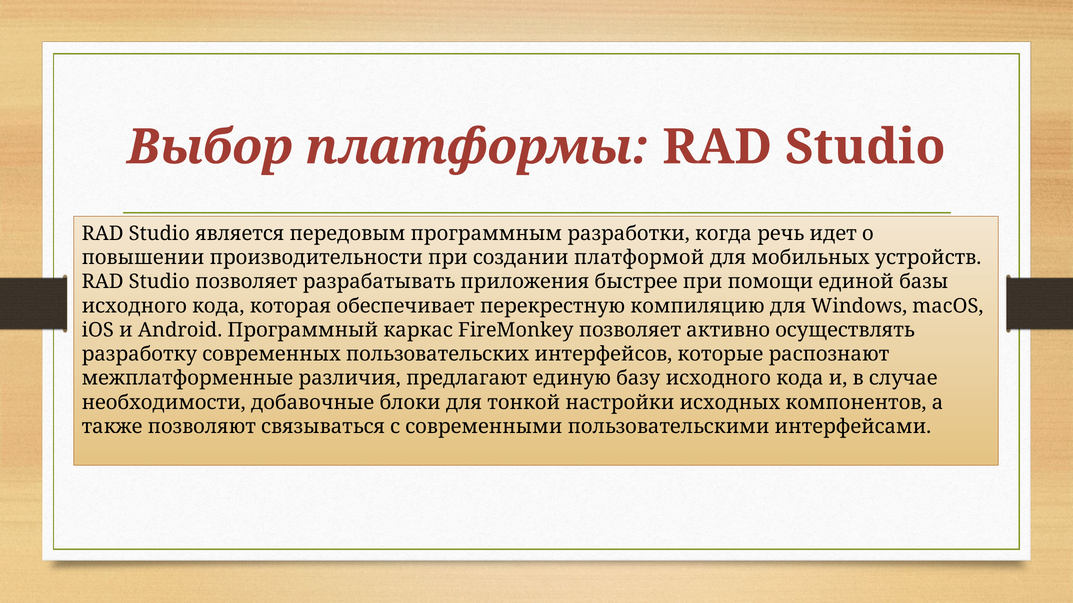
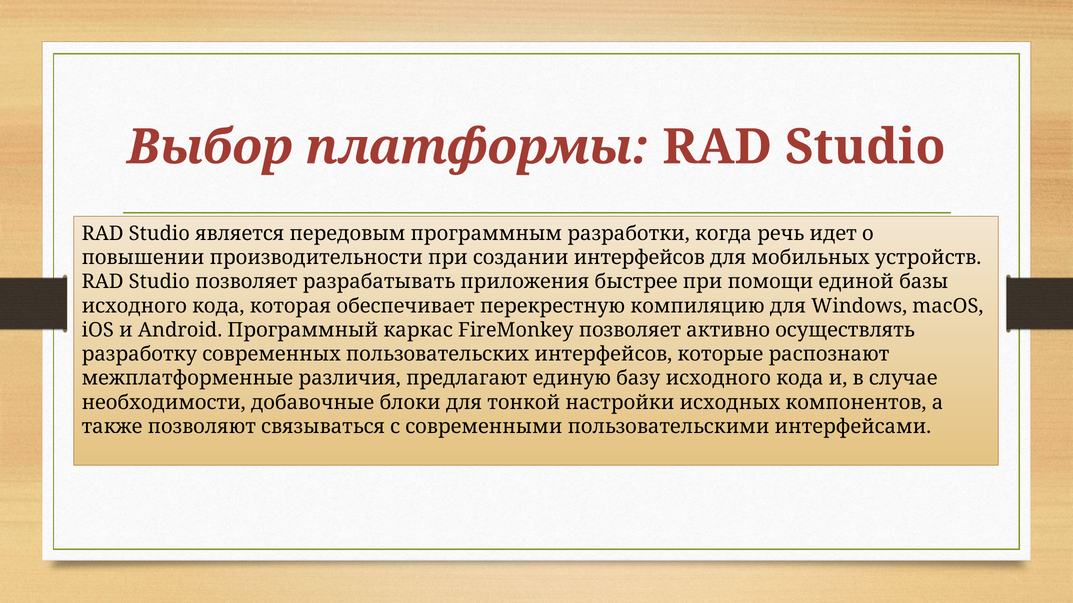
создании платформой: платформой -> интерфейсов
